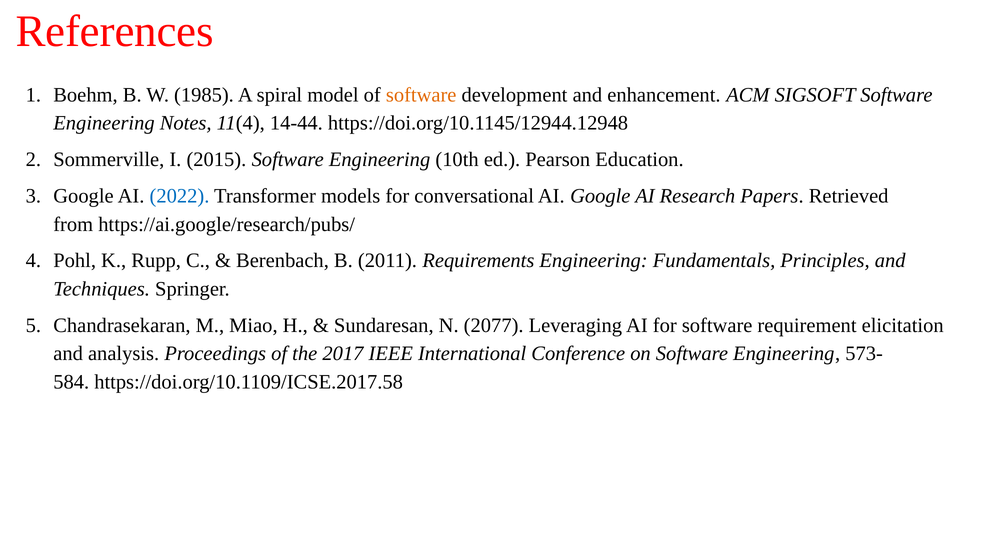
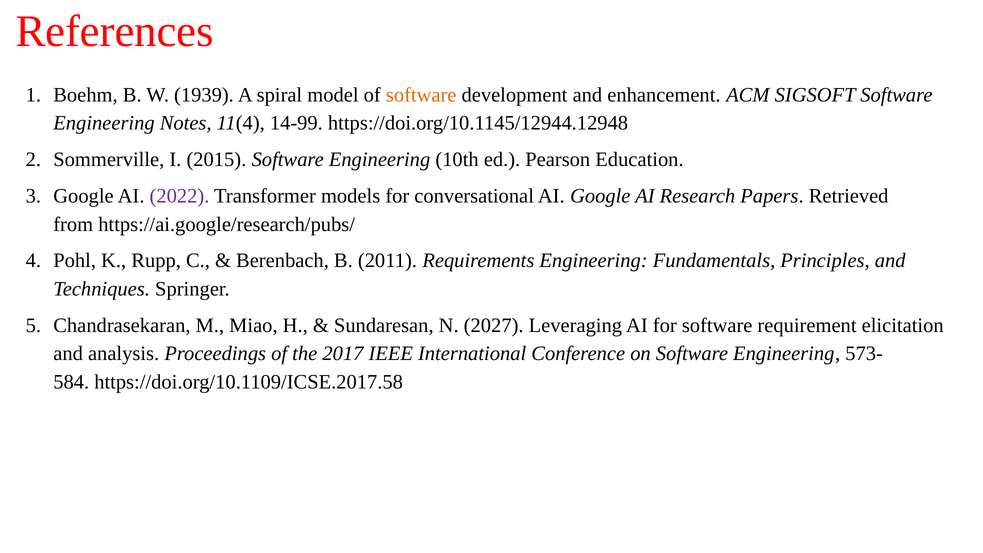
1985: 1985 -> 1939
14-44: 14-44 -> 14-99
2022 colour: blue -> purple
2077: 2077 -> 2027
